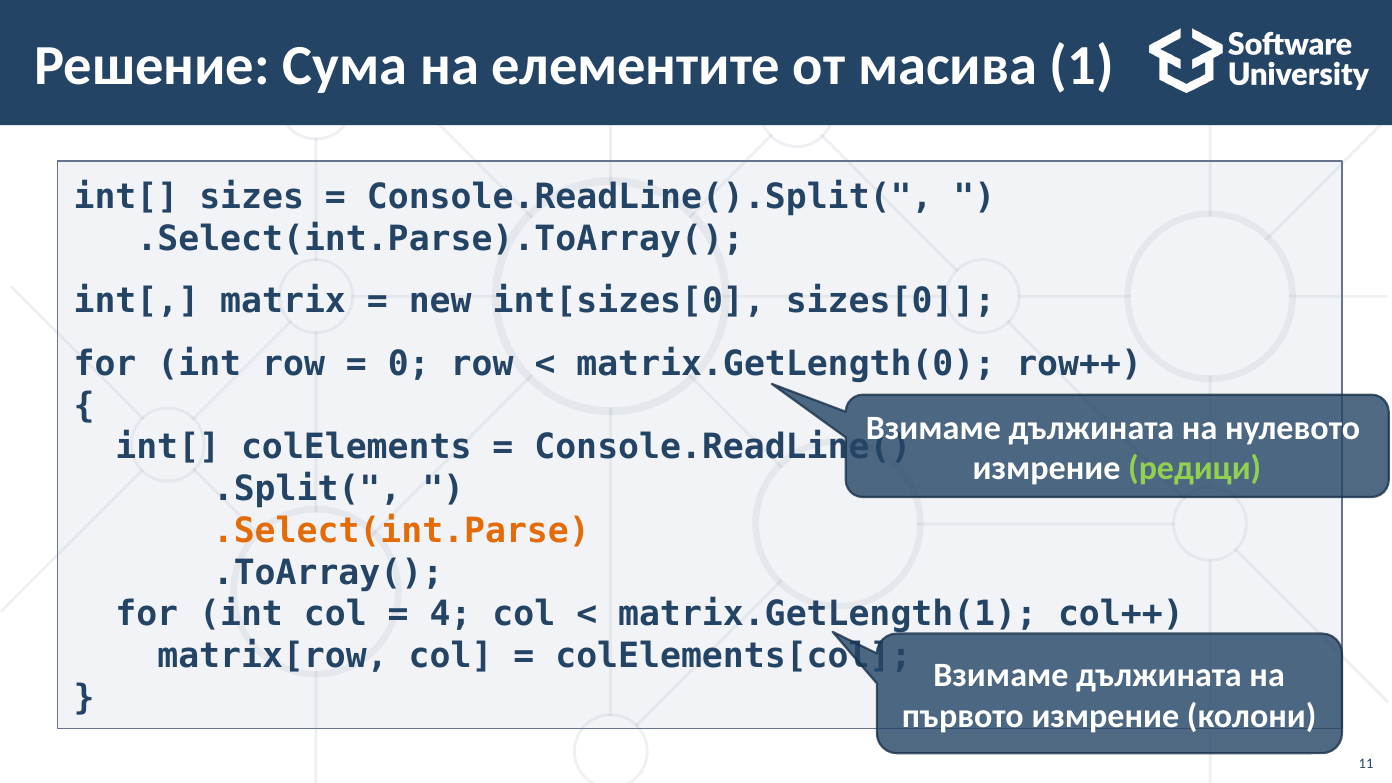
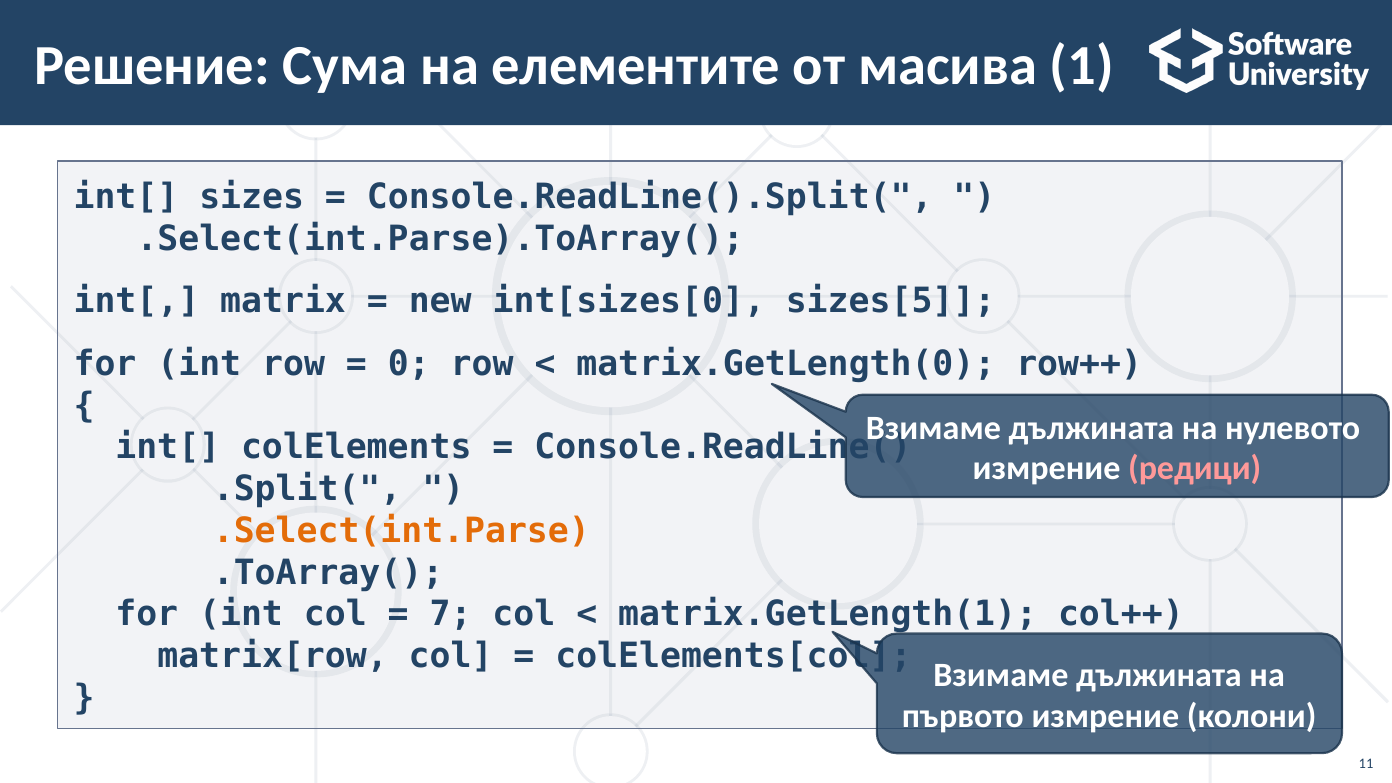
sizes[0: sizes[0 -> sizes[5
редици colour: light green -> pink
4: 4 -> 7
